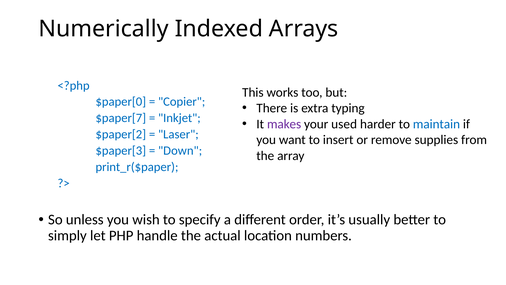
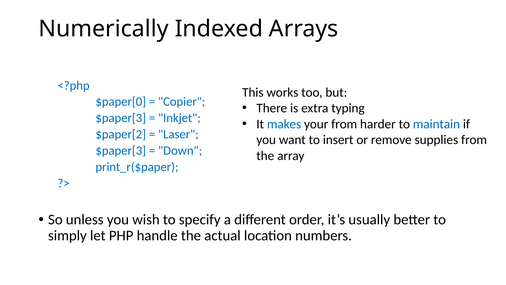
$paper[7 at (121, 118): $paper[7 -> $paper[3
makes colour: purple -> blue
your used: used -> from
